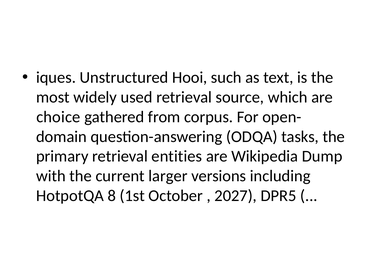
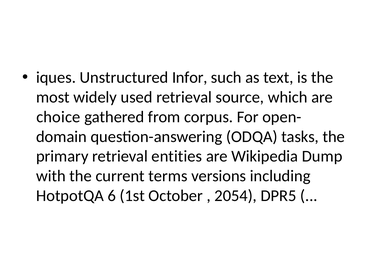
Hooi: Hooi -> Infor
larger: larger -> terms
8: 8 -> 6
2027: 2027 -> 2054
